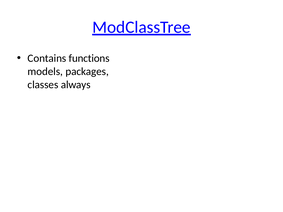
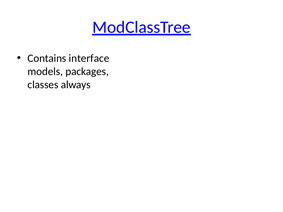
functions: functions -> interface
